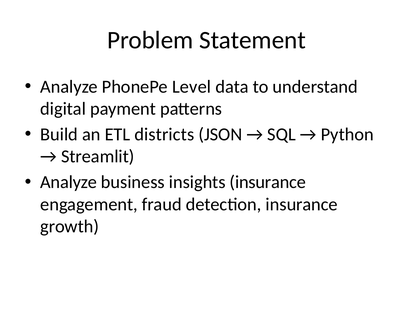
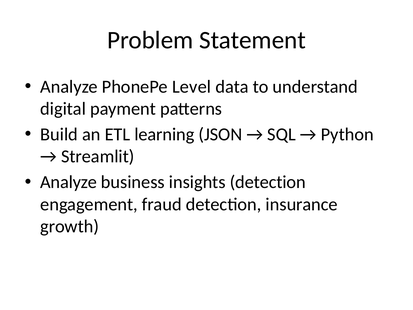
districts: districts -> learning
insights insurance: insurance -> detection
